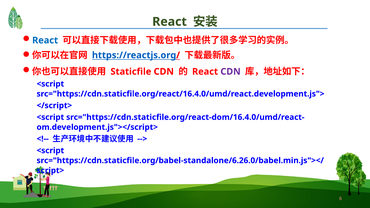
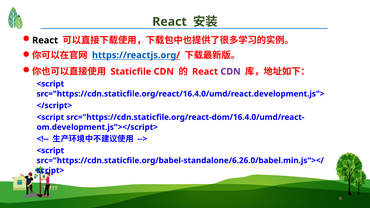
React at (45, 40) colour: blue -> black
